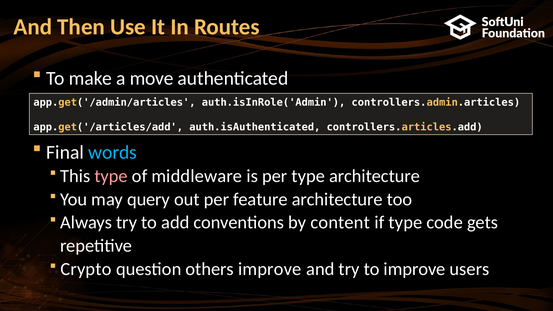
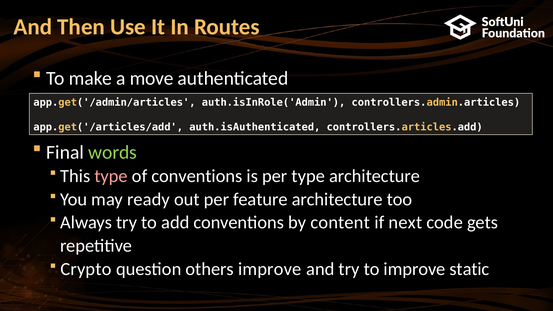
words colour: light blue -> light green
of middleware: middleware -> conventions
query: query -> ready
if type: type -> next
users: users -> static
